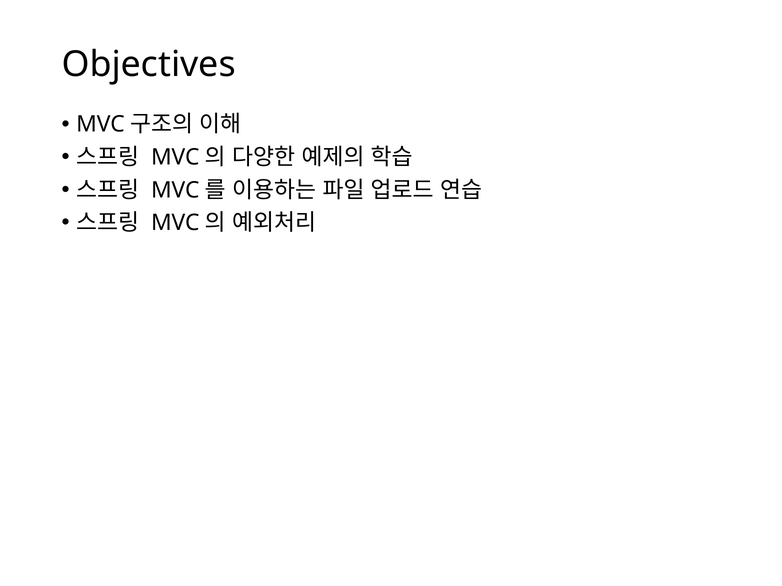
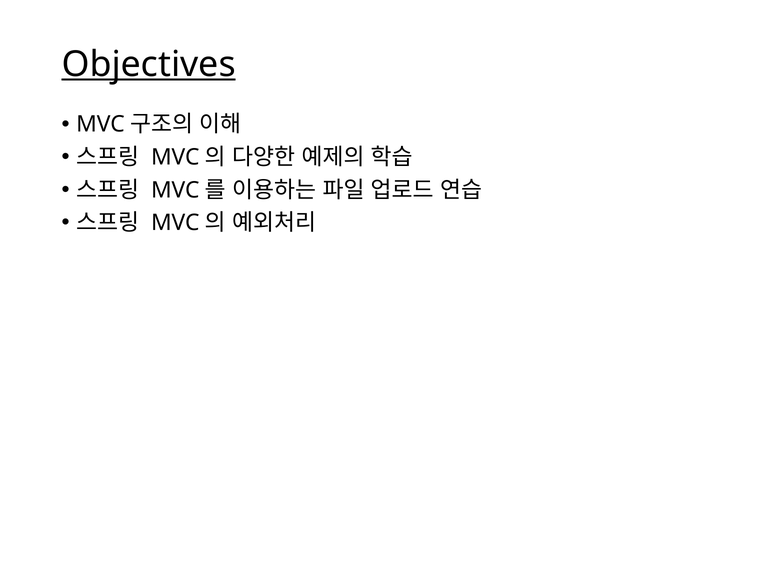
Objectives underline: none -> present
